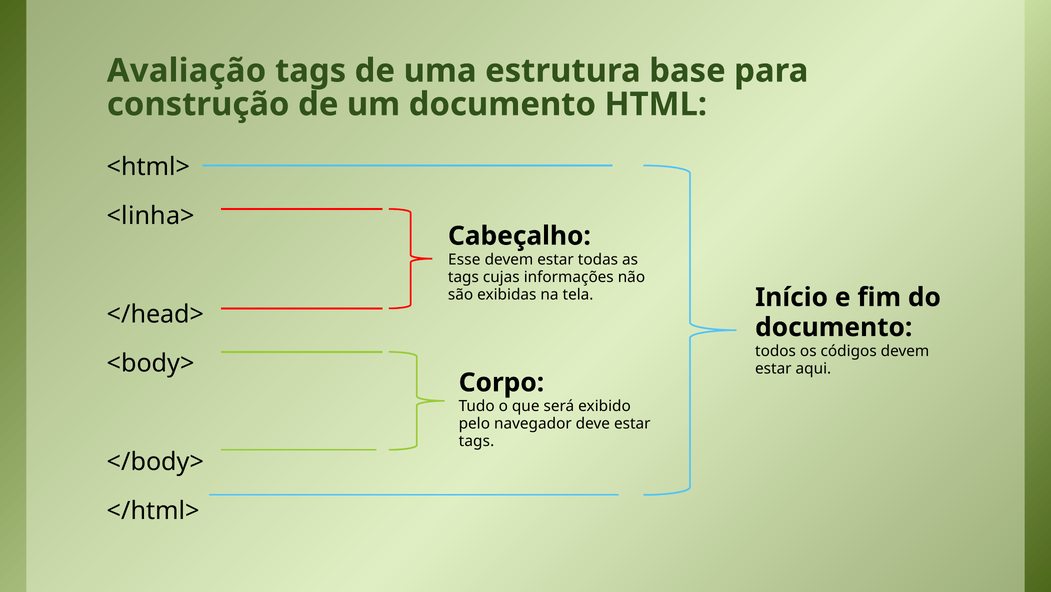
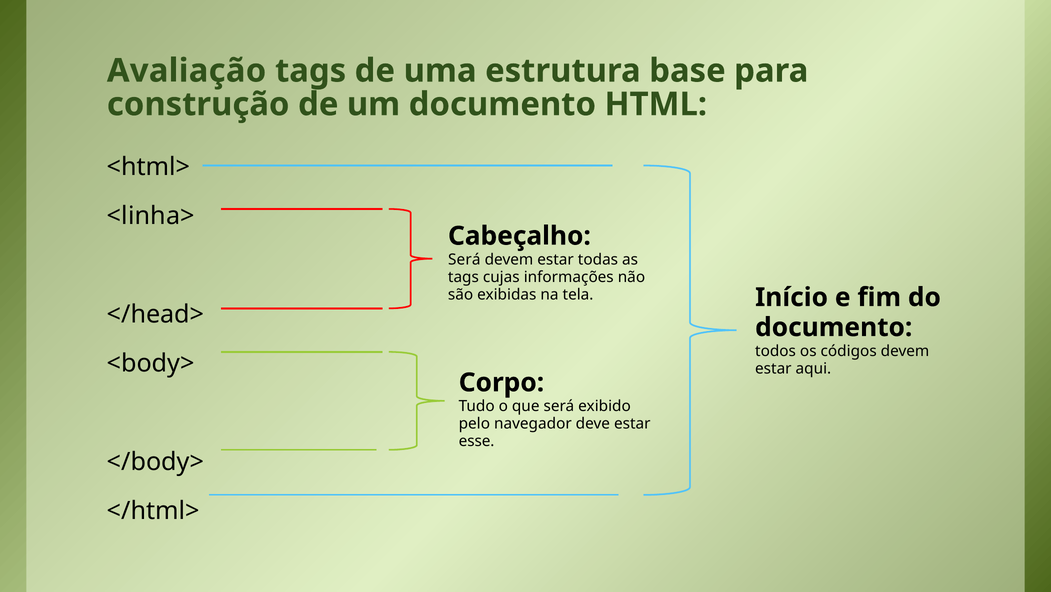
Esse at (464, 259): Esse -> Será
tags at (476, 441): tags -> esse
